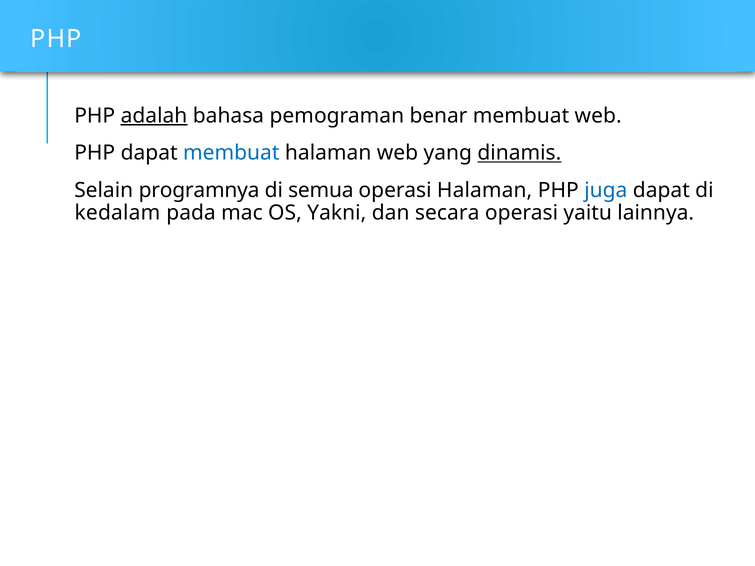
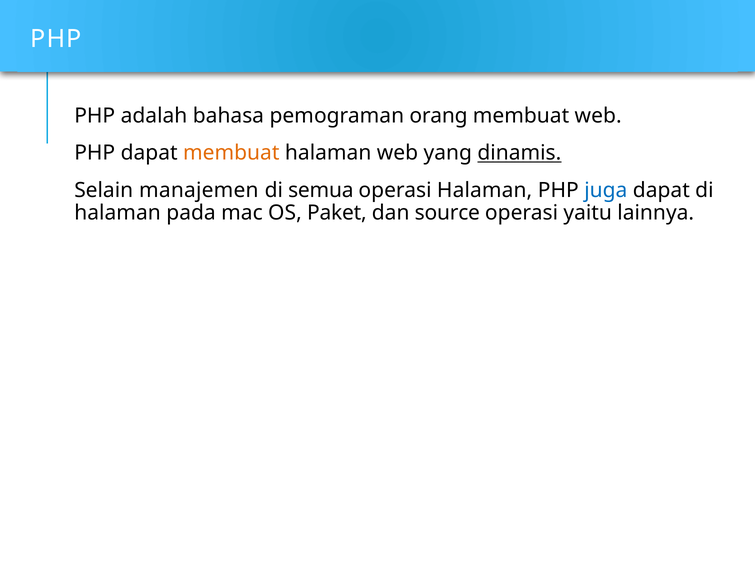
adalah underline: present -> none
benar: benar -> orang
membuat at (231, 153) colour: blue -> orange
programnya: programnya -> manajemen
kedalam at (117, 213): kedalam -> halaman
Yakni: Yakni -> Paket
secara: secara -> source
